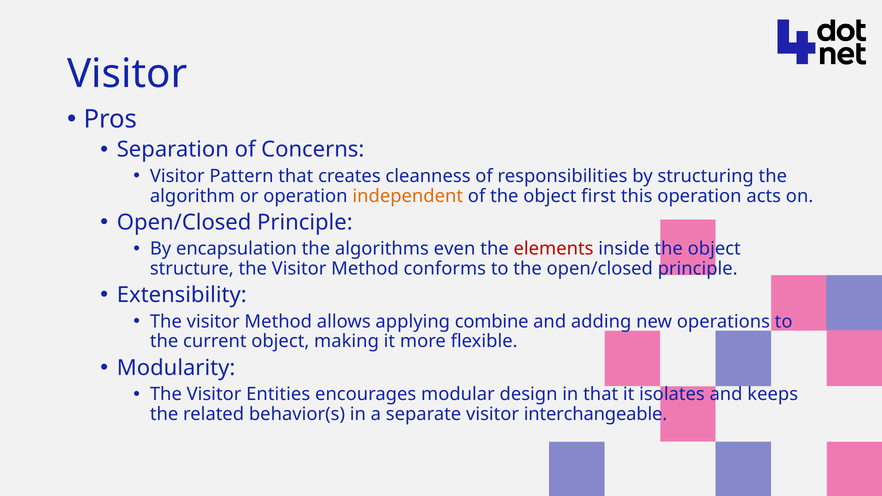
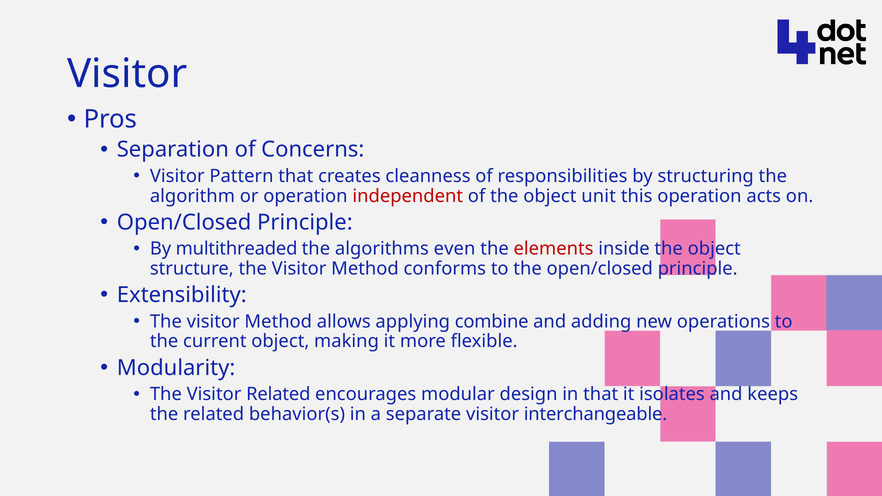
independent colour: orange -> red
first: first -> unit
encapsulation: encapsulation -> multithreaded
Visitor Entities: Entities -> Related
